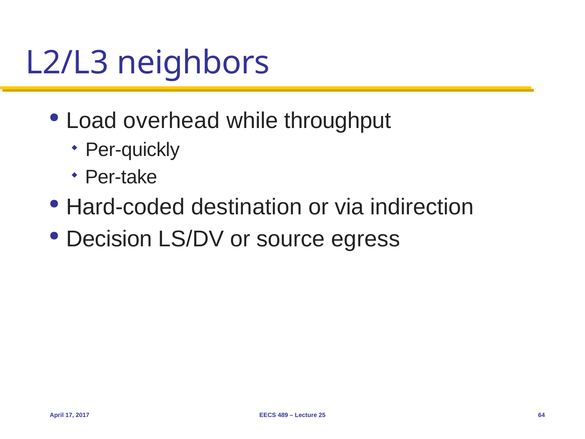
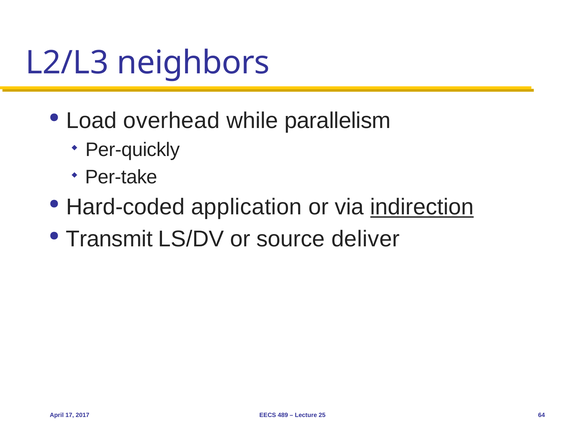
throughput: throughput -> parallelism
destination: destination -> application
indirection underline: none -> present
Decision: Decision -> Transmit
egress: egress -> deliver
